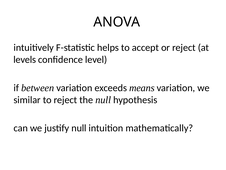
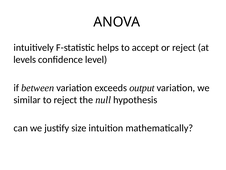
means: means -> output
justify null: null -> size
